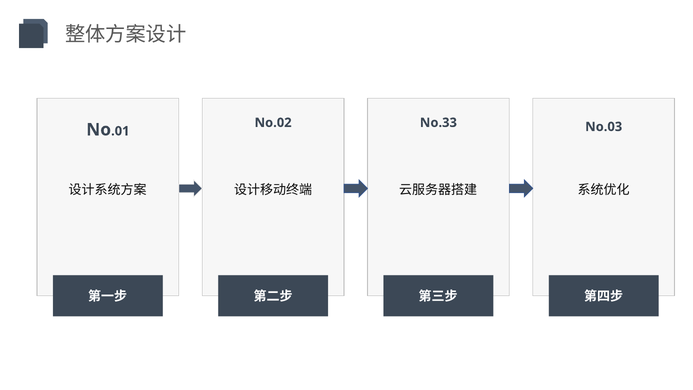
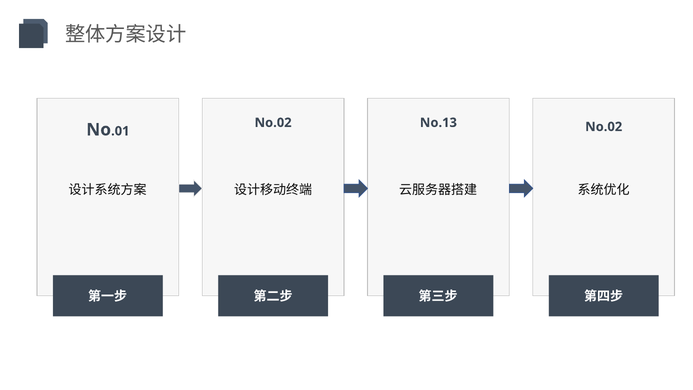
No.33: No.33 -> No.13
No.03 at (604, 127): No.03 -> No.02
